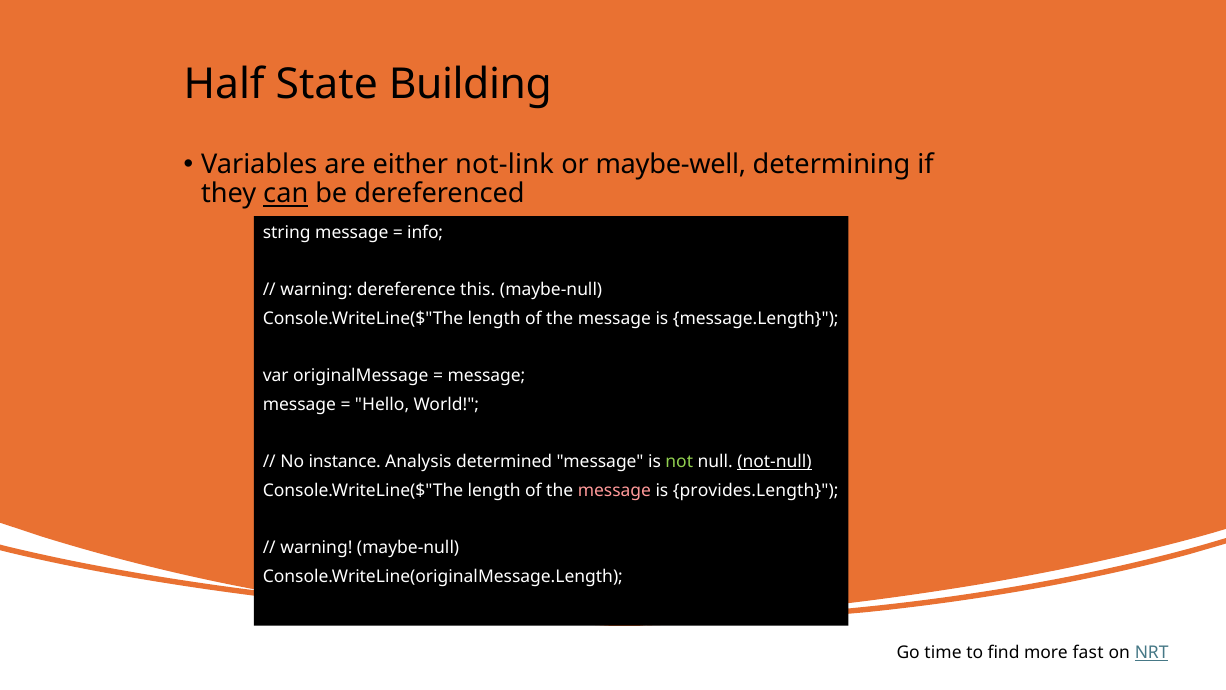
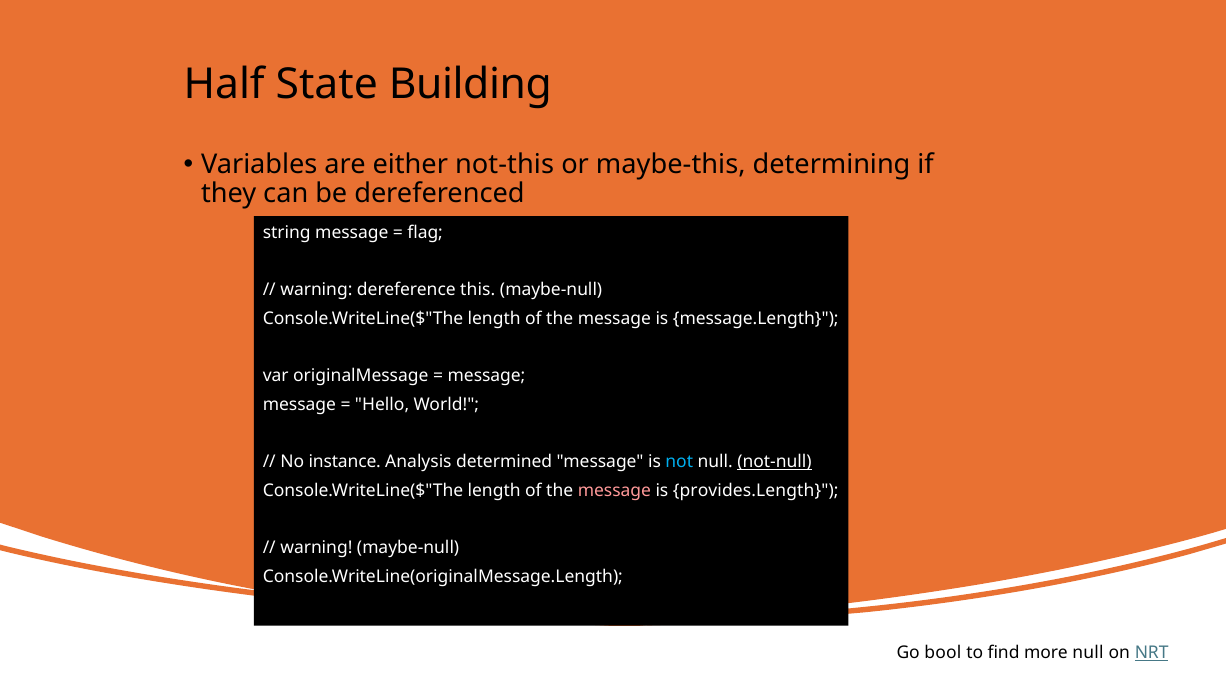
not-link: not-link -> not-this
maybe-well: maybe-well -> maybe-this
can underline: present -> none
info: info -> flag
not colour: light green -> light blue
time: time -> bool
more fast: fast -> null
